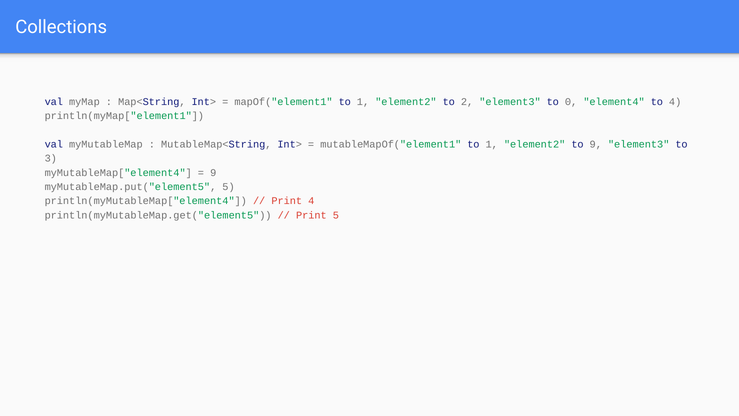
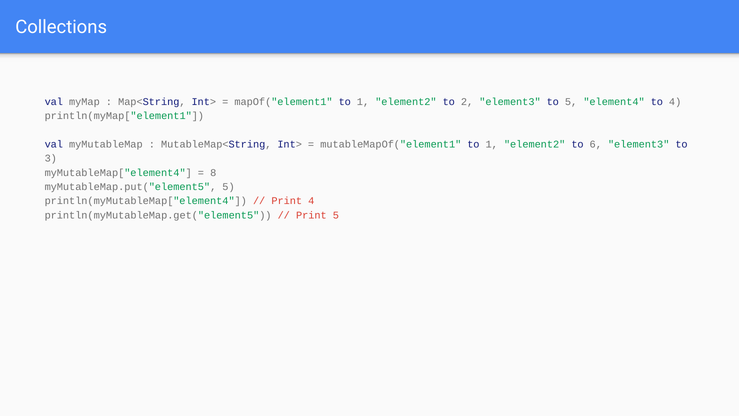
to 0: 0 -> 5
to 9: 9 -> 6
9 at (213, 172): 9 -> 8
